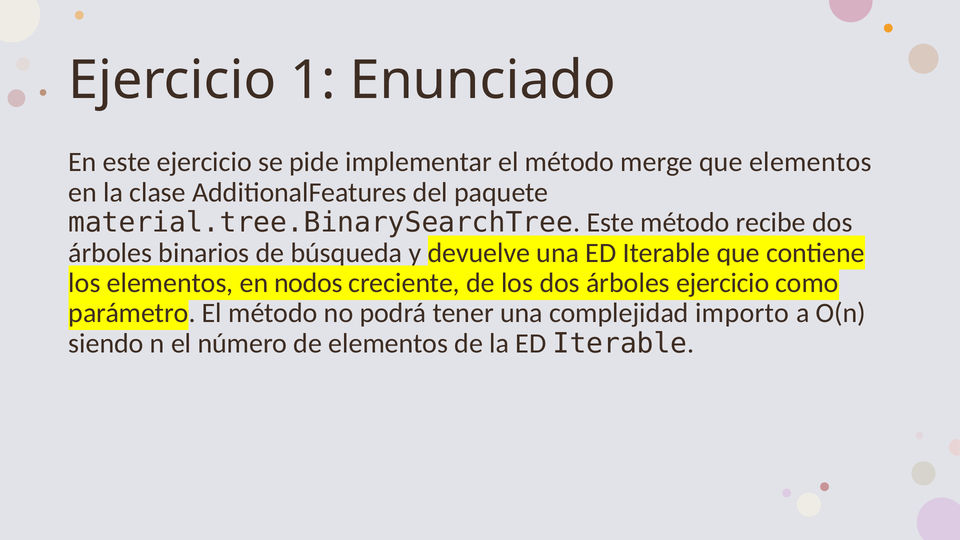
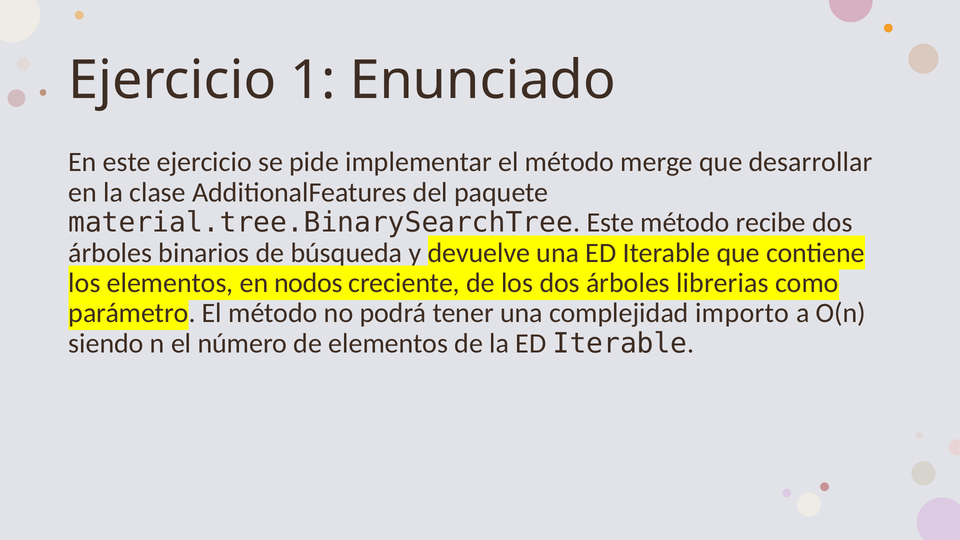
que elementos: elementos -> desarrollar
árboles ejercicio: ejercicio -> librerias
